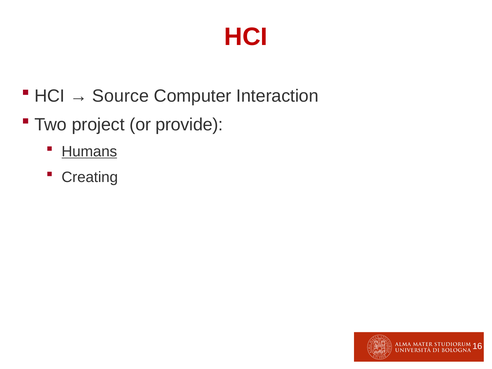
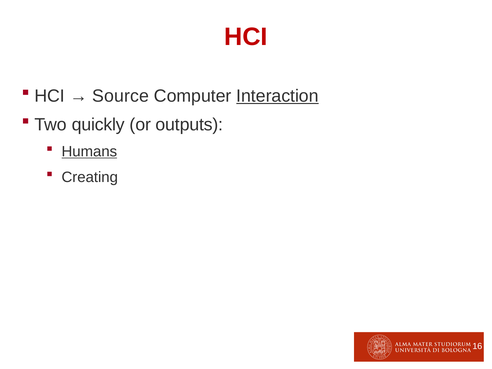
Interaction underline: none -> present
project: project -> quickly
provide: provide -> outputs
